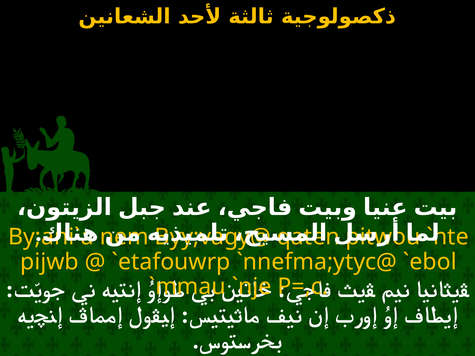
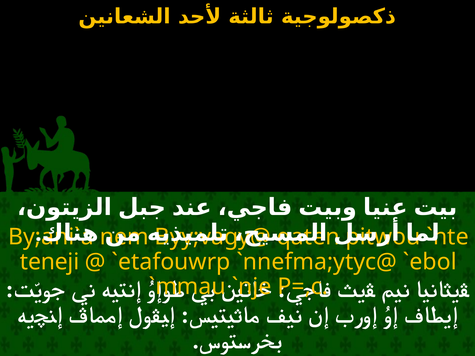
pijwb: pijwb -> teneji
